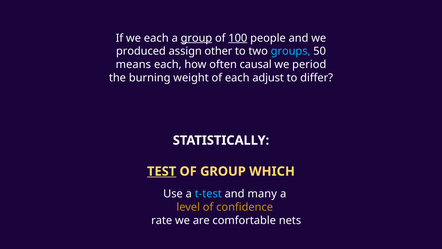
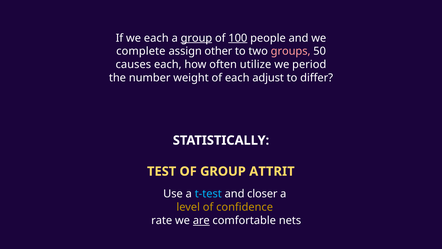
produced: produced -> complete
groups colour: light blue -> pink
means: means -> causes
causal: causal -> utilize
burning: burning -> number
TEST underline: present -> none
WHICH: WHICH -> ATTRIT
many: many -> closer
are underline: none -> present
